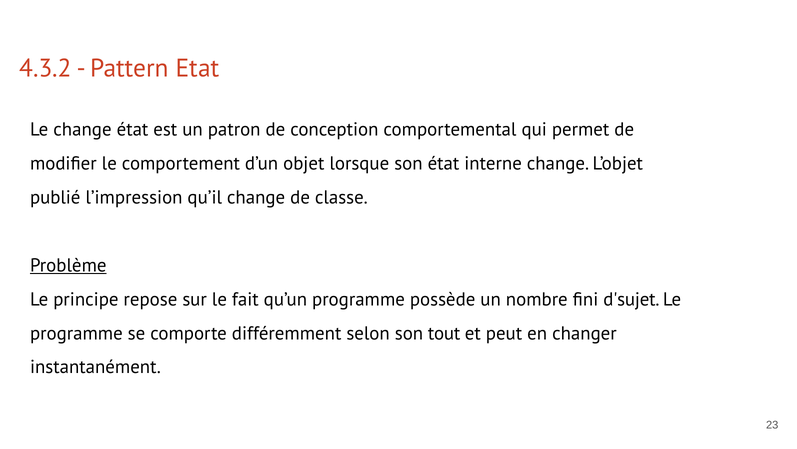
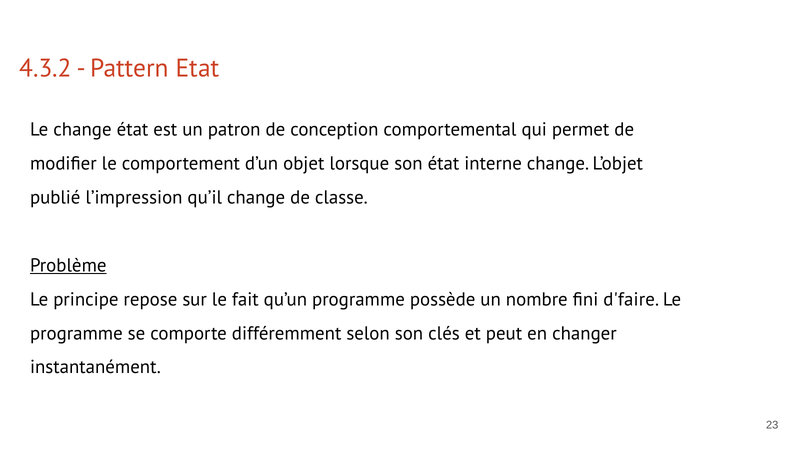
d'sujet: d'sujet -> d'faire
tout: tout -> clés
